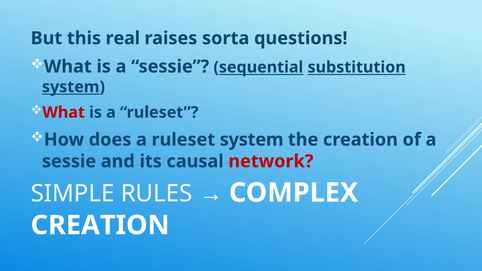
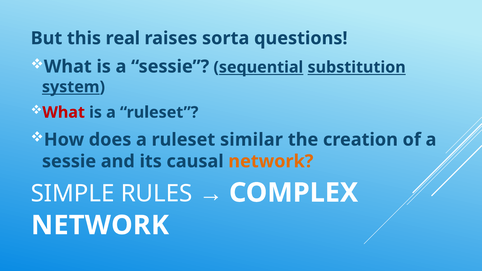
ruleset system: system -> similar
network at (271, 161) colour: red -> orange
CREATION at (100, 225): CREATION -> NETWORK
